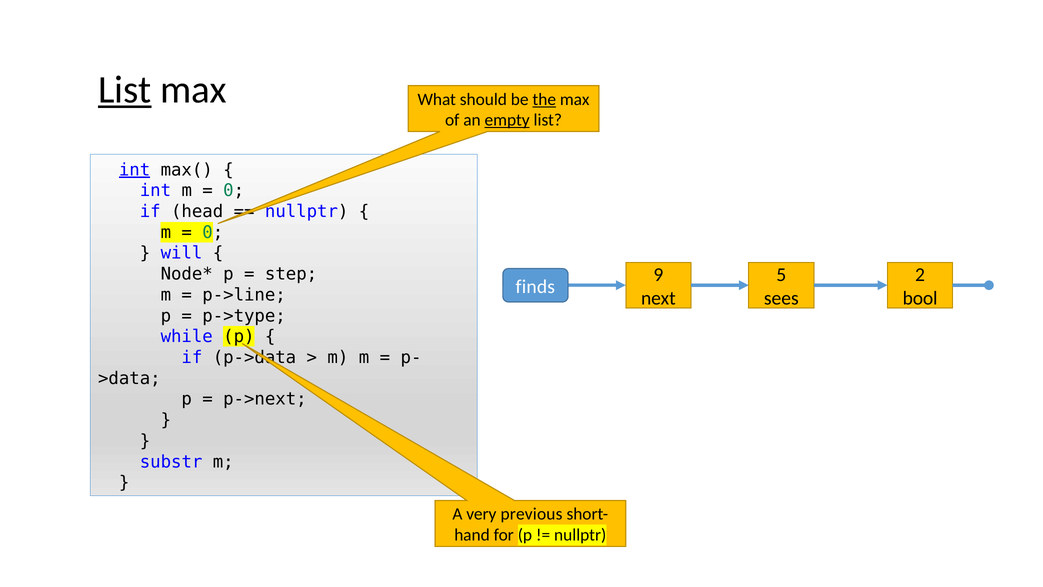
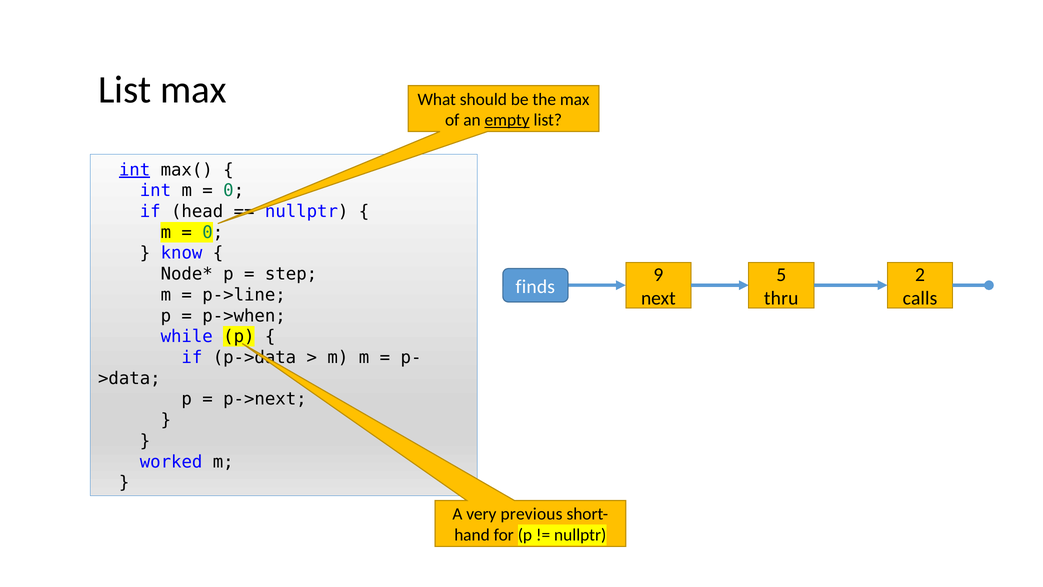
List at (125, 90) underline: present -> none
the underline: present -> none
will: will -> know
sees: sees -> thru
bool: bool -> calls
p->type: p->type -> p->when
substr: substr -> worked
